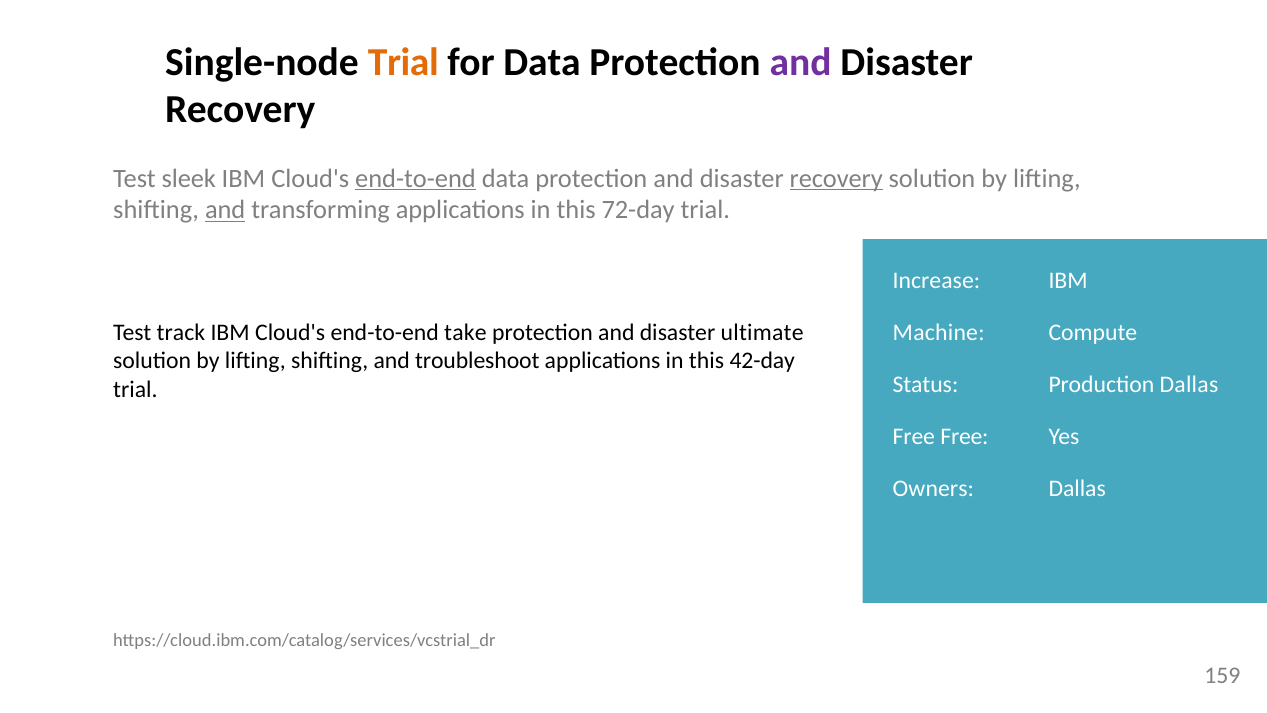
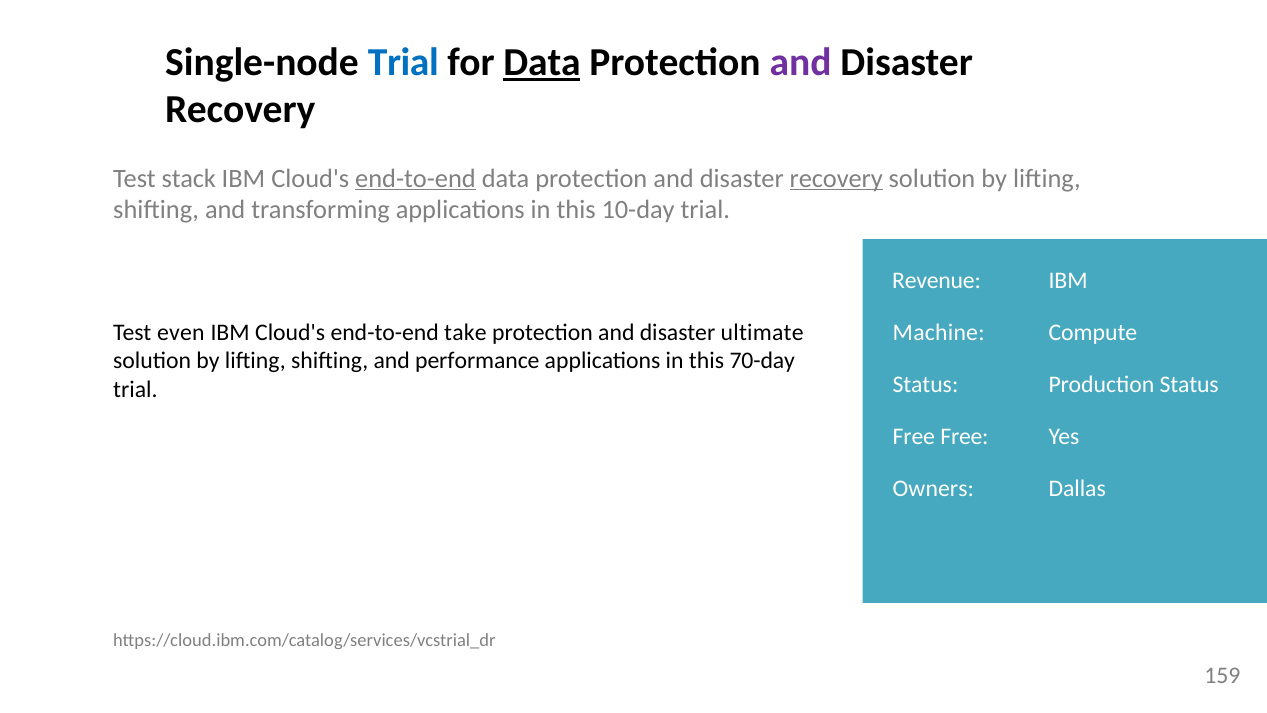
Trial at (403, 62) colour: orange -> blue
Data at (542, 62) underline: none -> present
sleek: sleek -> stack
and at (225, 210) underline: present -> none
72-day: 72-day -> 10-day
Increase: Increase -> Revenue
track: track -> even
troubleshoot: troubleshoot -> performance
42-day: 42-day -> 70-day
Production Dallas: Dallas -> Status
